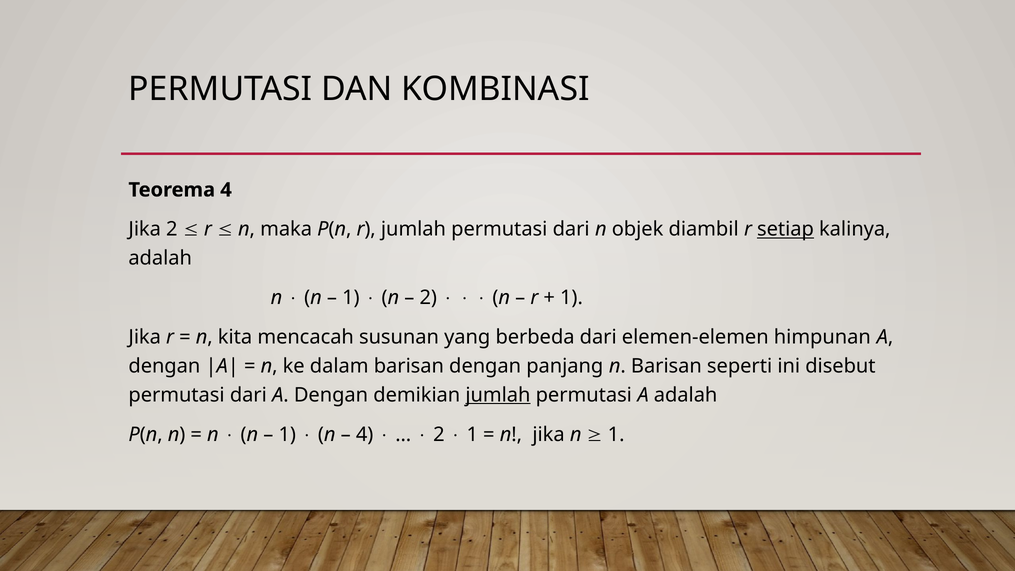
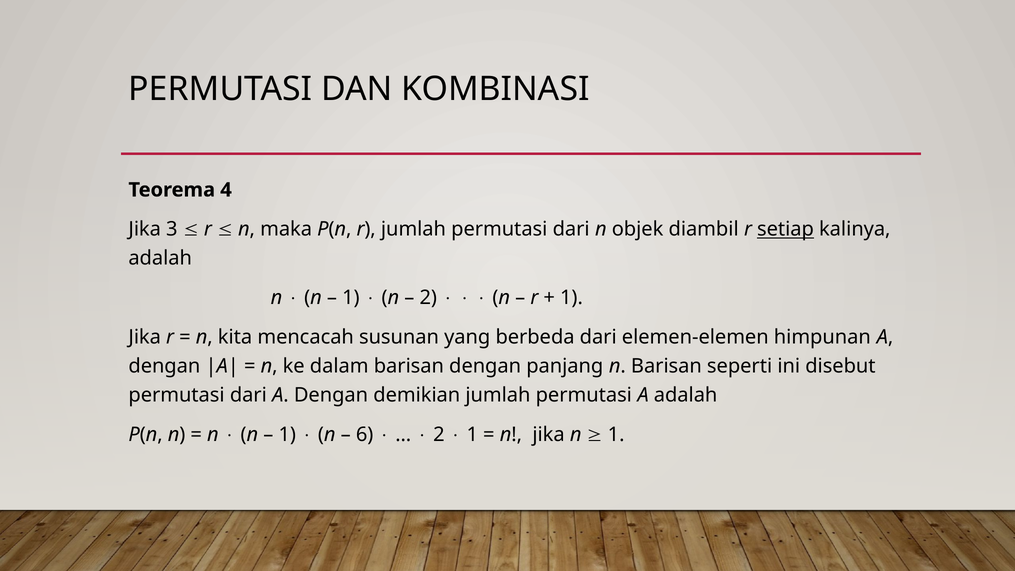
Jika 2: 2 -> 3
jumlah at (498, 395) underline: present -> none
4 at (365, 434): 4 -> 6
